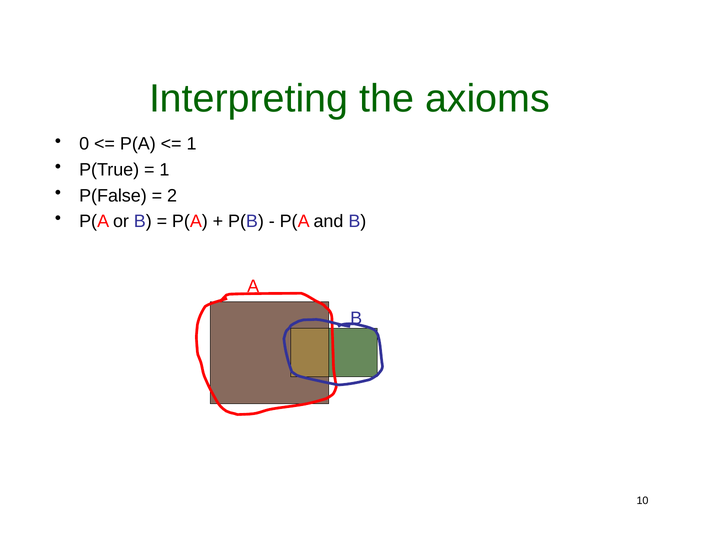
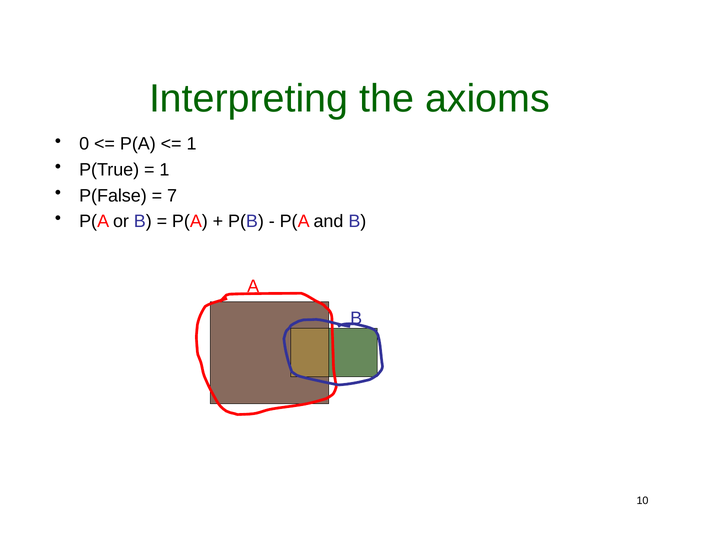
2: 2 -> 7
